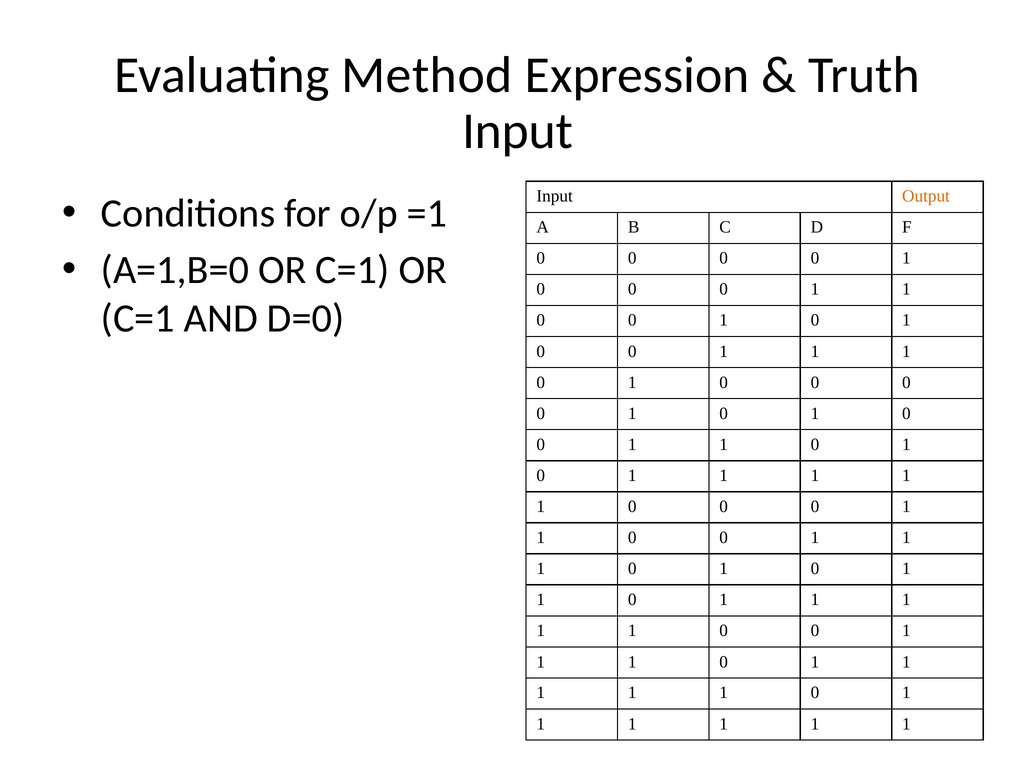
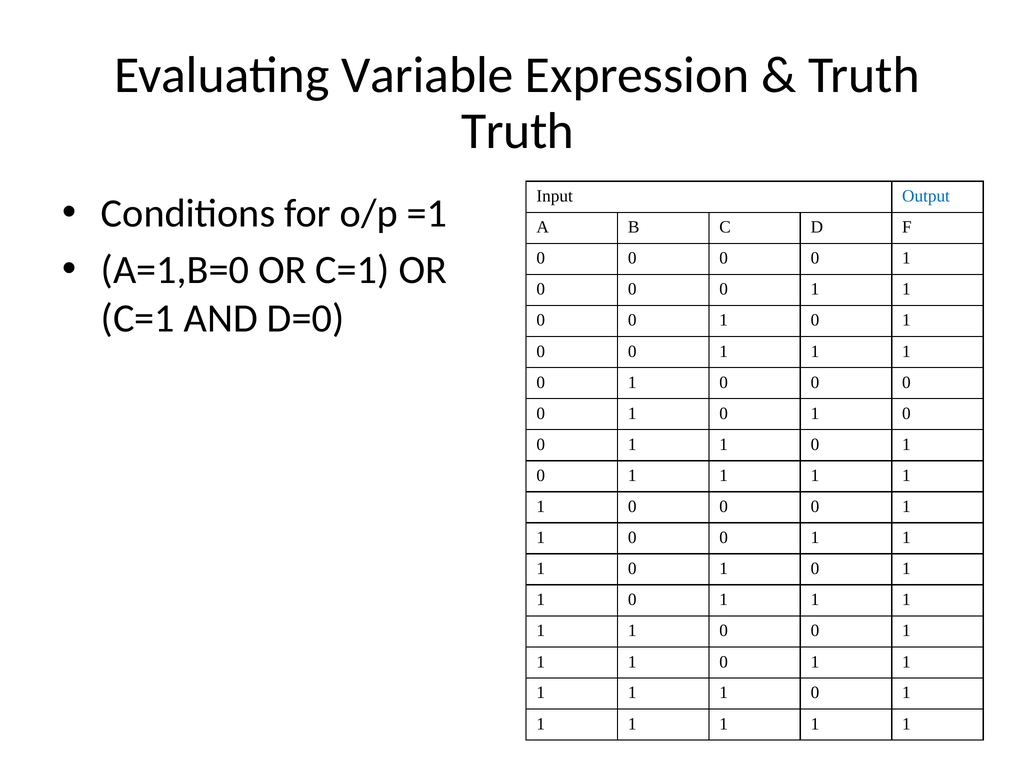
Method: Method -> Variable
Input at (517, 131): Input -> Truth
Output colour: orange -> blue
